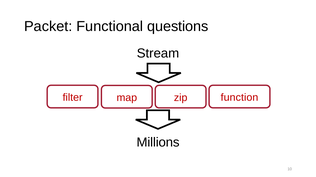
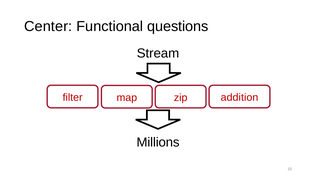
Packet: Packet -> Center
function: function -> addition
